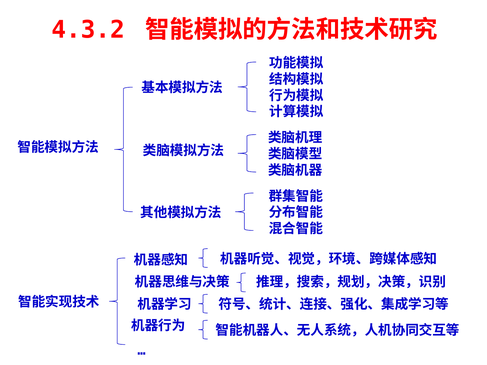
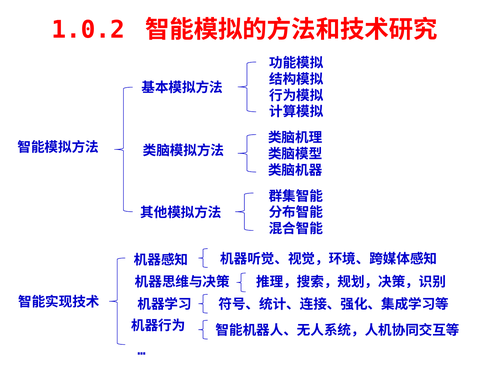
4.3.2: 4.3.2 -> 1.0.2
